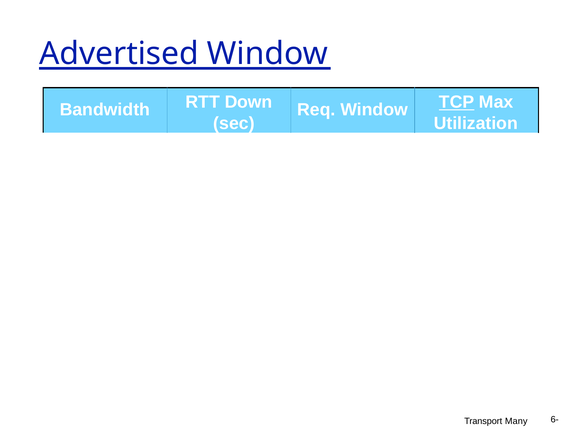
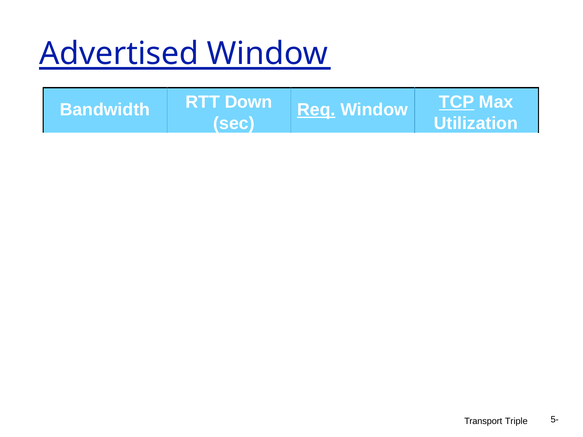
Req underline: none -> present
6-: 6- -> 5-
Many: Many -> Triple
